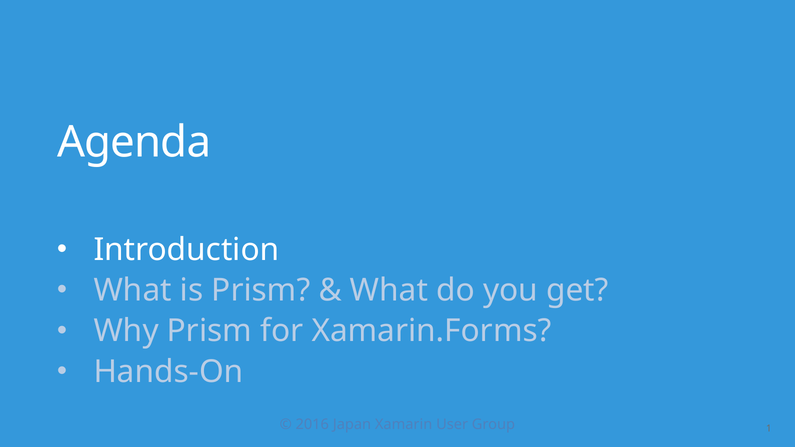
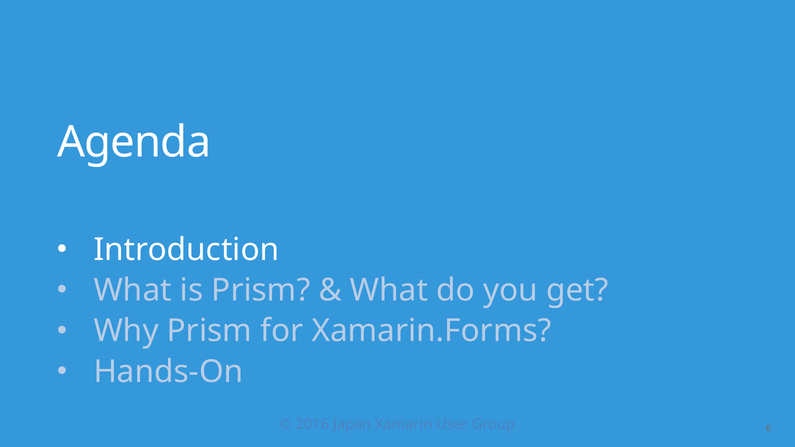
1: 1 -> 6
